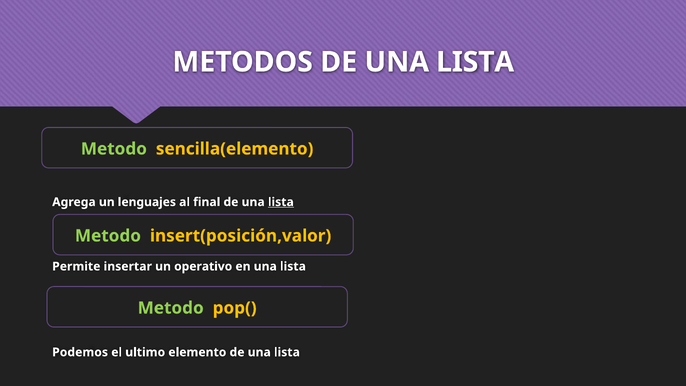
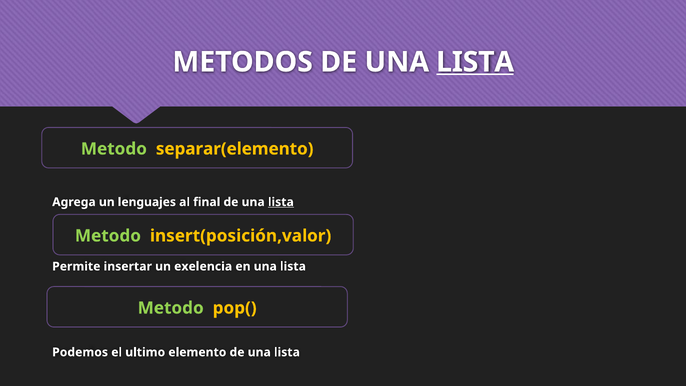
LISTA at (475, 62) underline: none -> present
sencilla(elemento: sencilla(elemento -> separar(elemento
operativo: operativo -> exelencia
